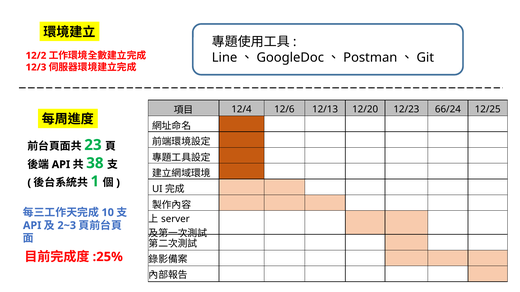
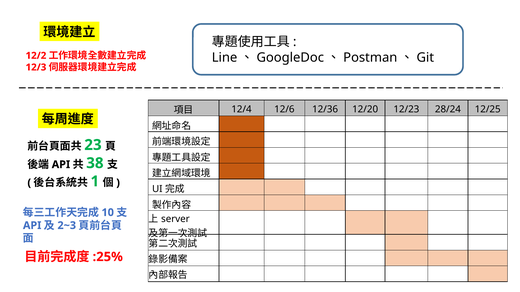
12/13: 12/13 -> 12/36
66/24: 66/24 -> 28/24
